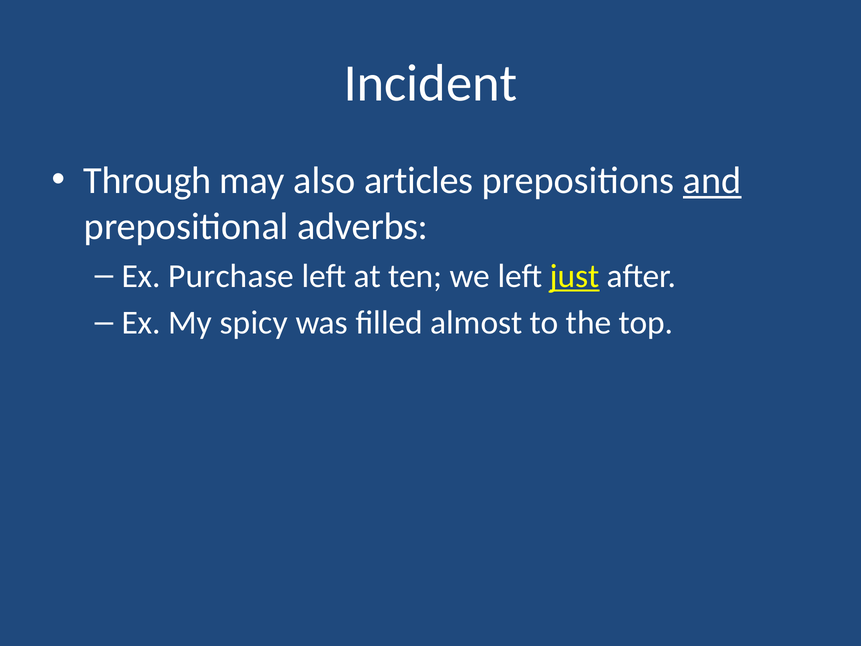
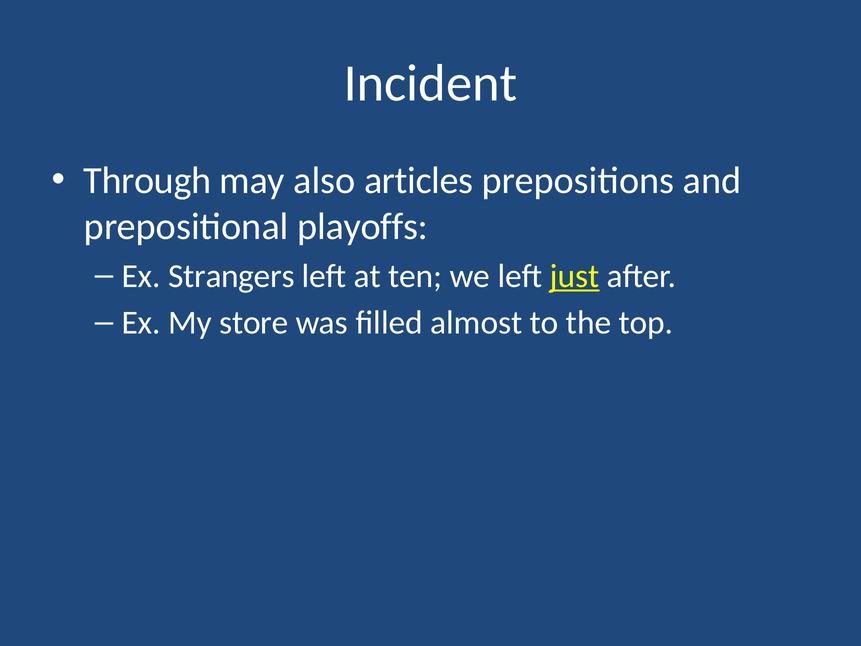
and underline: present -> none
adverbs: adverbs -> playoffs
Purchase: Purchase -> Strangers
spicy: spicy -> store
